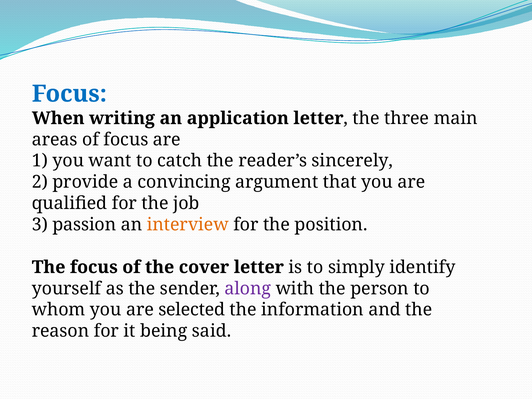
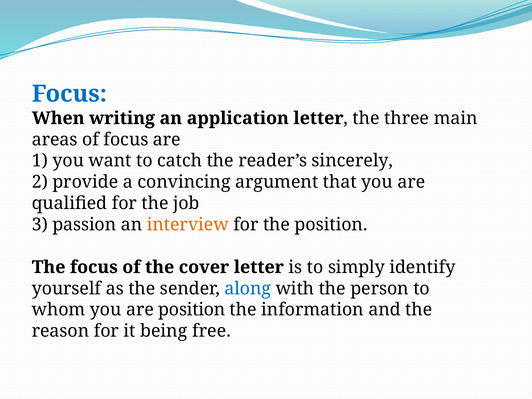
along colour: purple -> blue
are selected: selected -> position
said: said -> free
